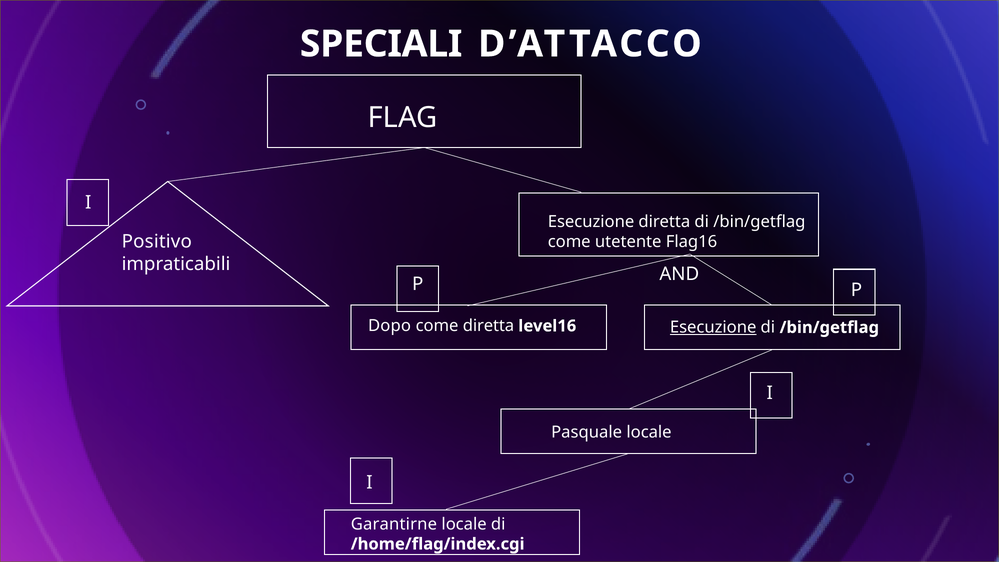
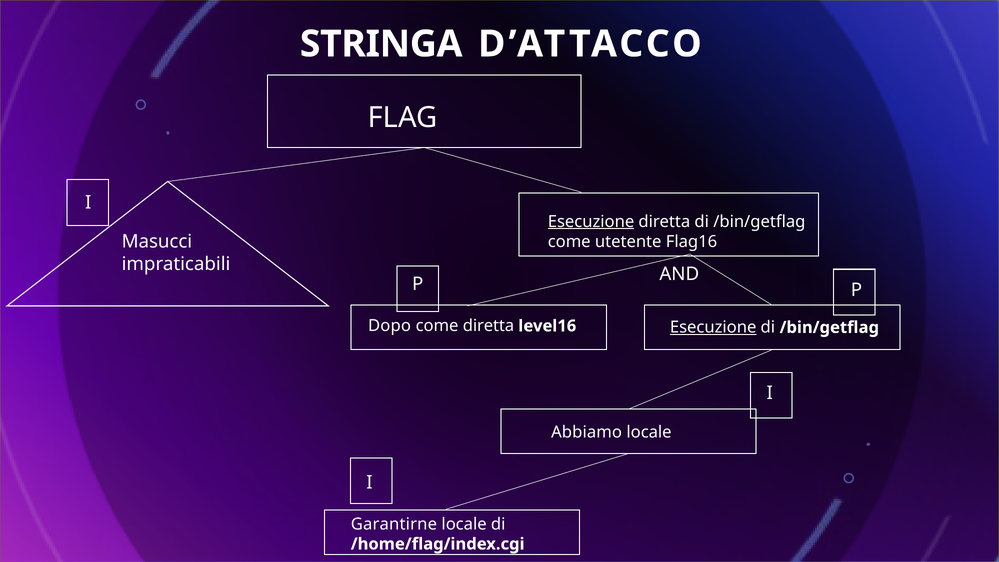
SPECIALI: SPECIALI -> STRINGA
Esecuzione at (591, 222) underline: none -> present
Positivo: Positivo -> Masucci
Pasquale: Pasquale -> Abbiamo
